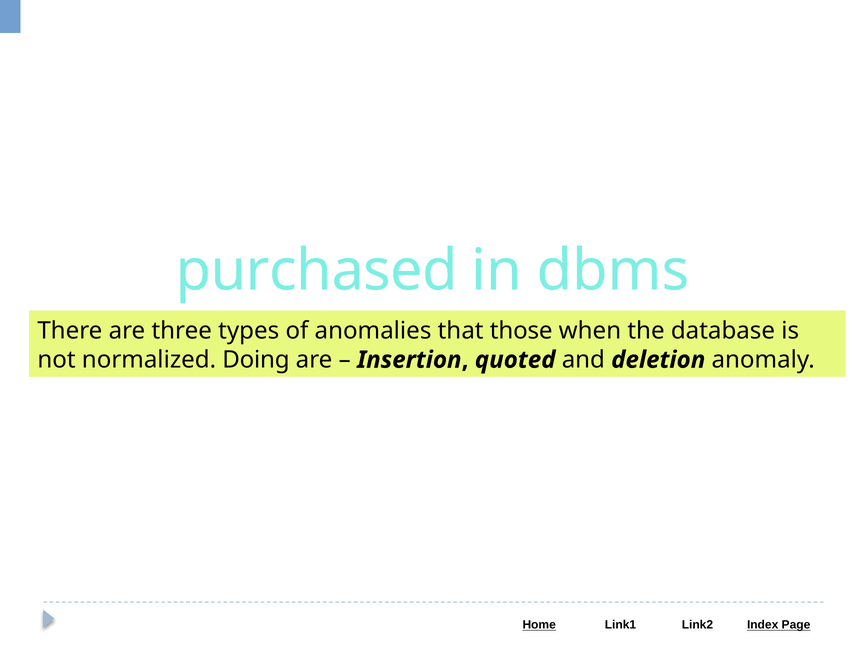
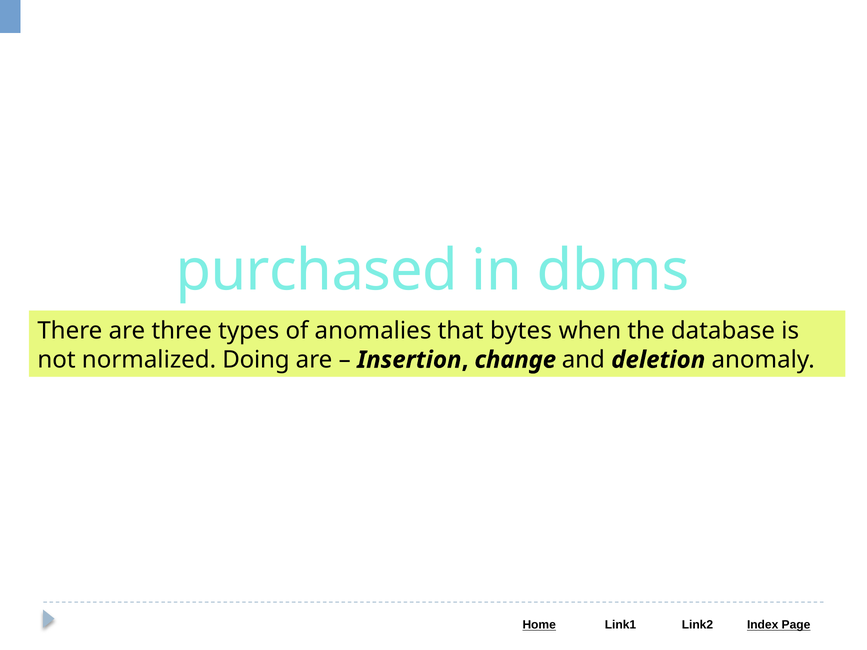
those: those -> bytes
quoted: quoted -> change
